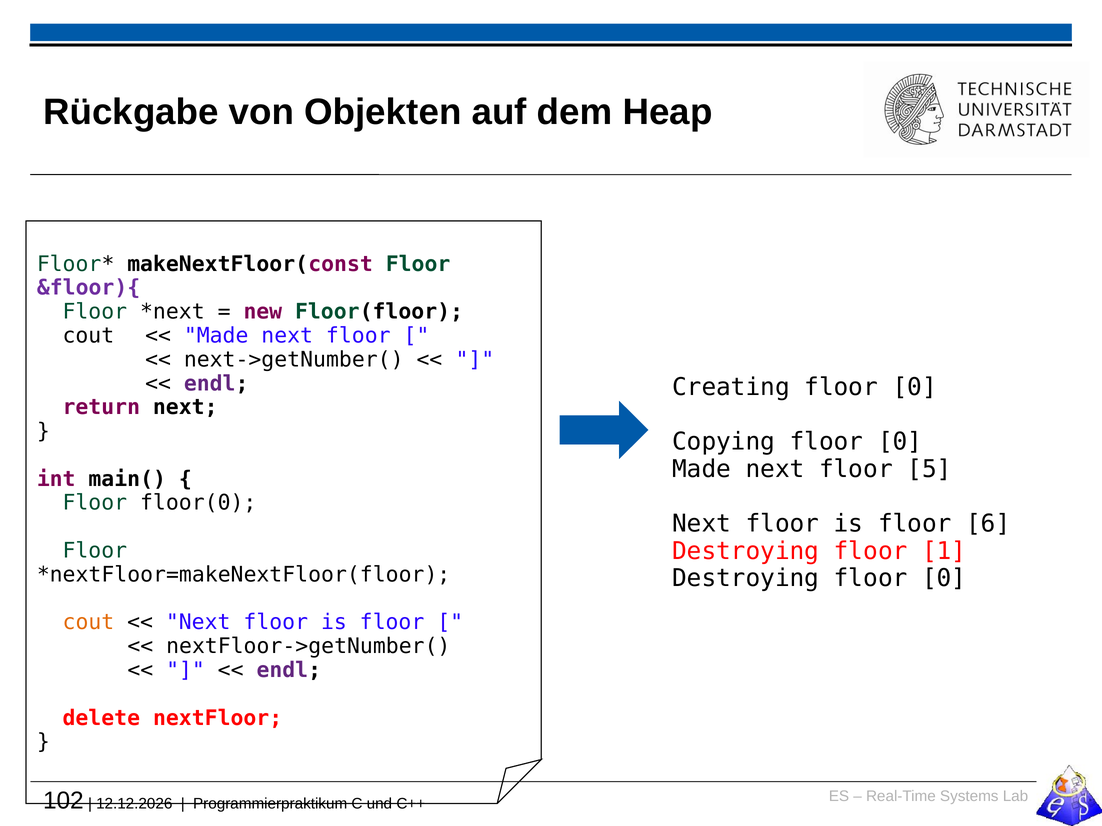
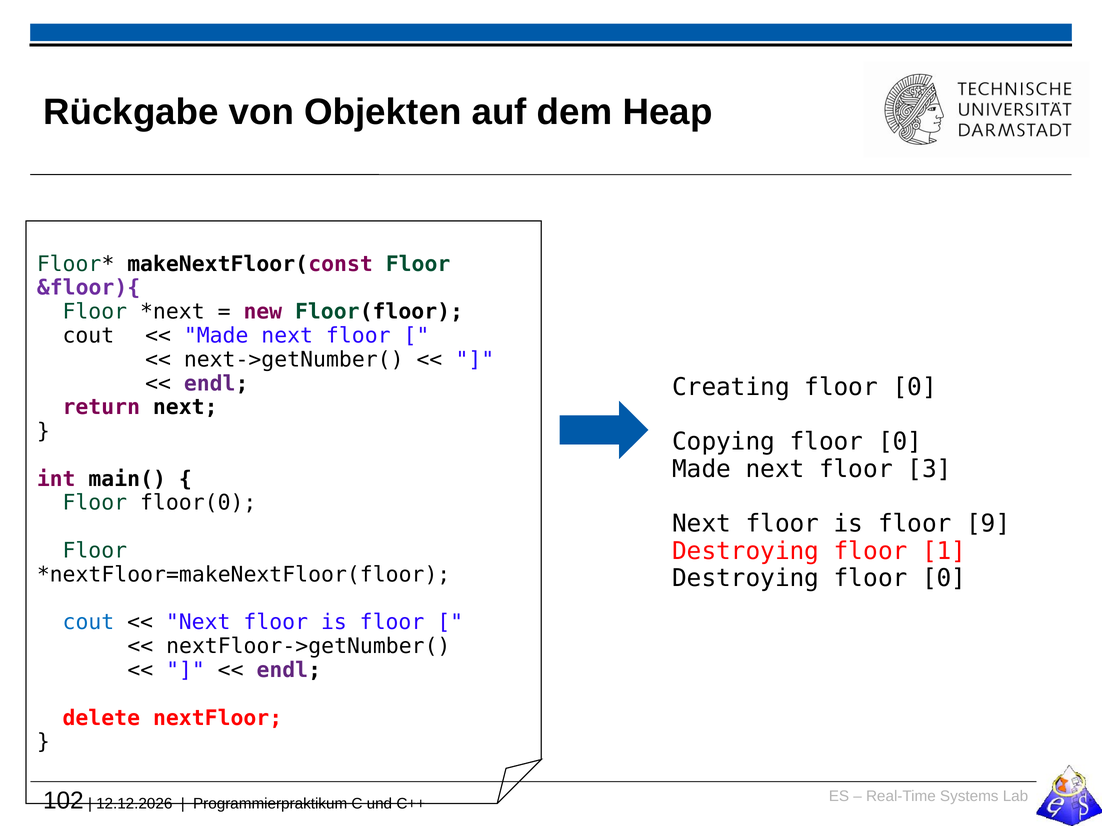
5: 5 -> 3
6: 6 -> 9
cout at (88, 623) colour: orange -> blue
